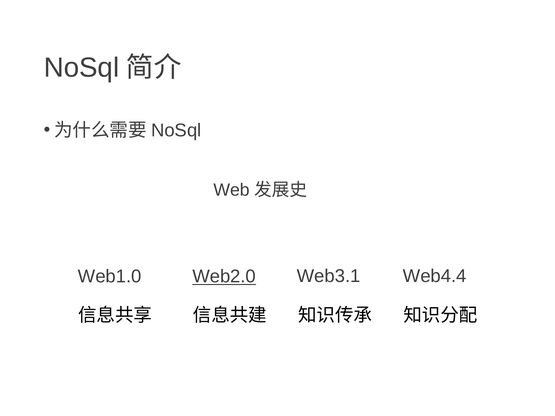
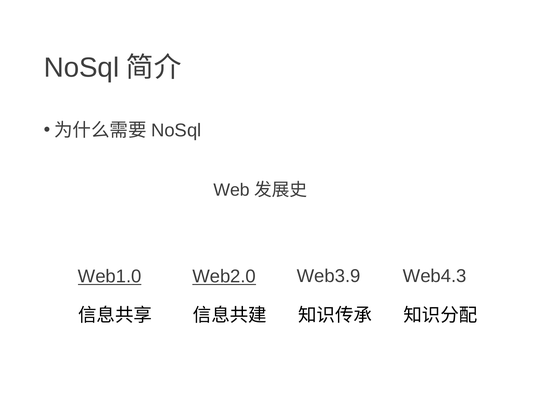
Web3.1: Web3.1 -> Web3.9
Web4.4: Web4.4 -> Web4.3
Web1.0 underline: none -> present
